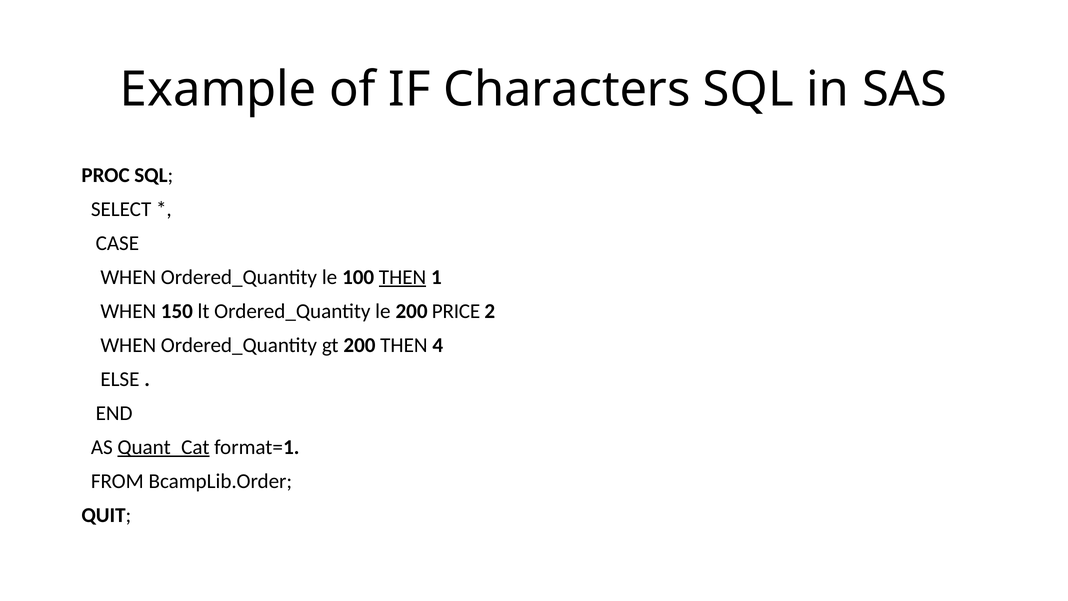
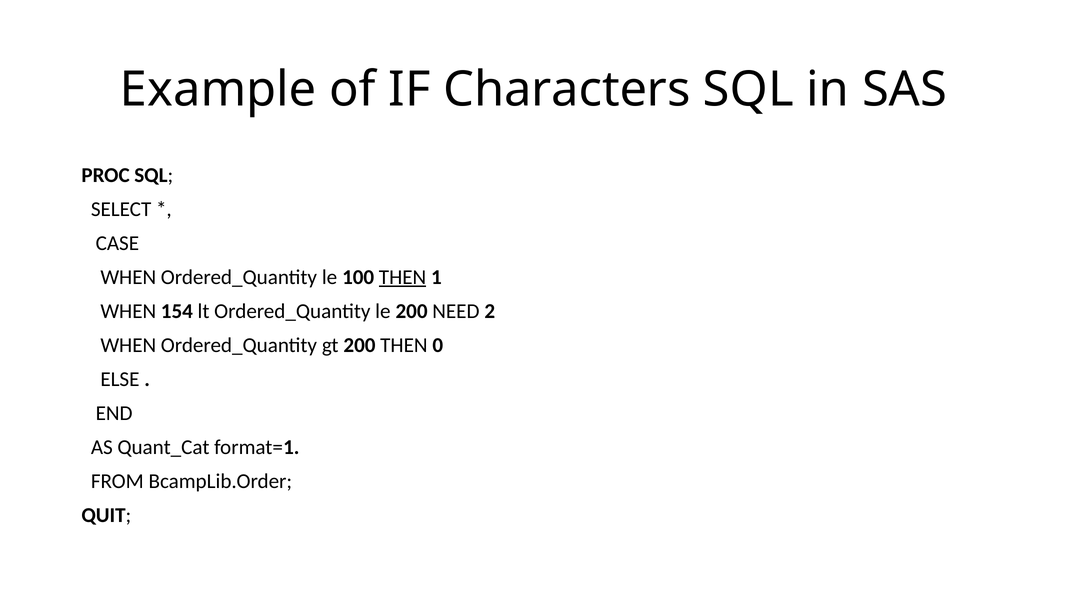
150: 150 -> 154
PRICE: PRICE -> NEED
4: 4 -> 0
Quant_Cat underline: present -> none
